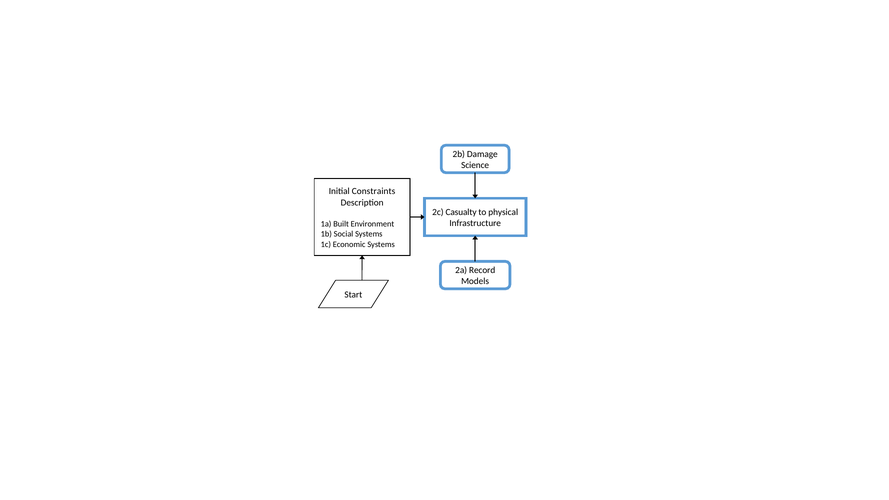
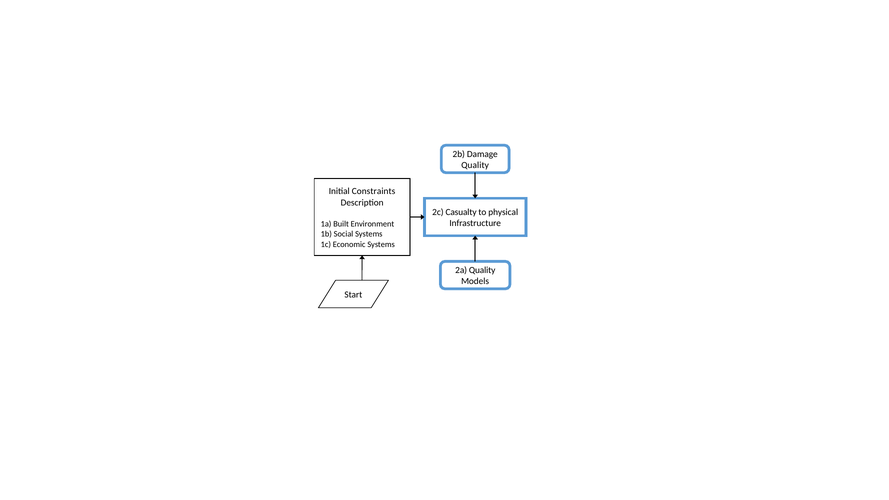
Science at (475, 165): Science -> Quality
2a Record: Record -> Quality
